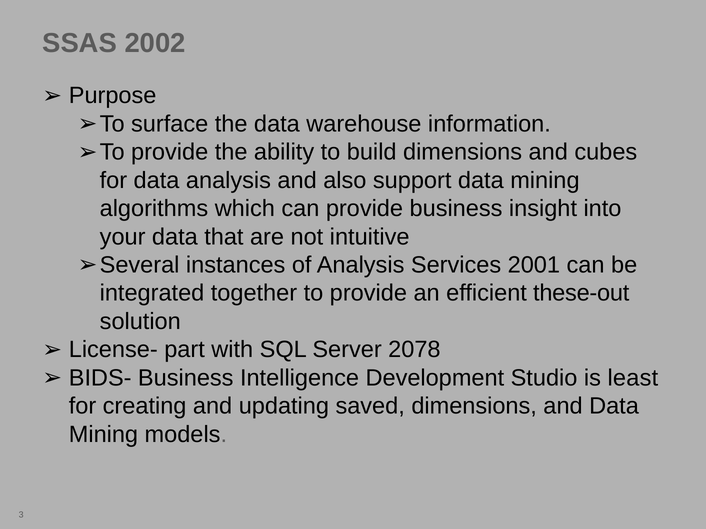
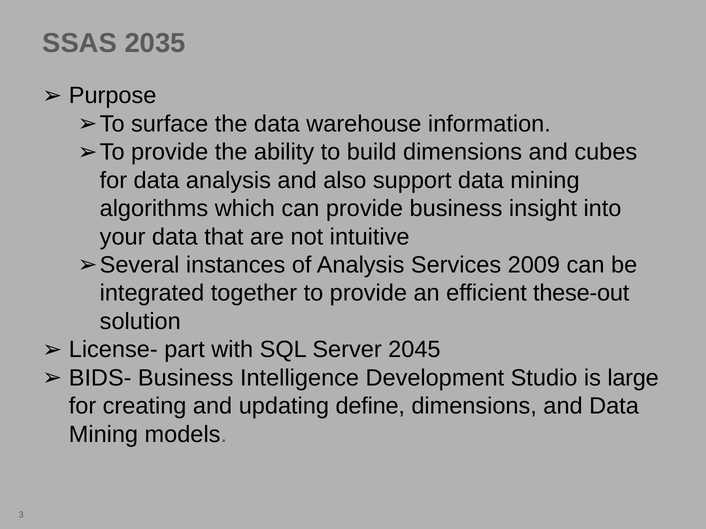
2002: 2002 -> 2035
2001: 2001 -> 2009
2078: 2078 -> 2045
least: least -> large
saved: saved -> define
